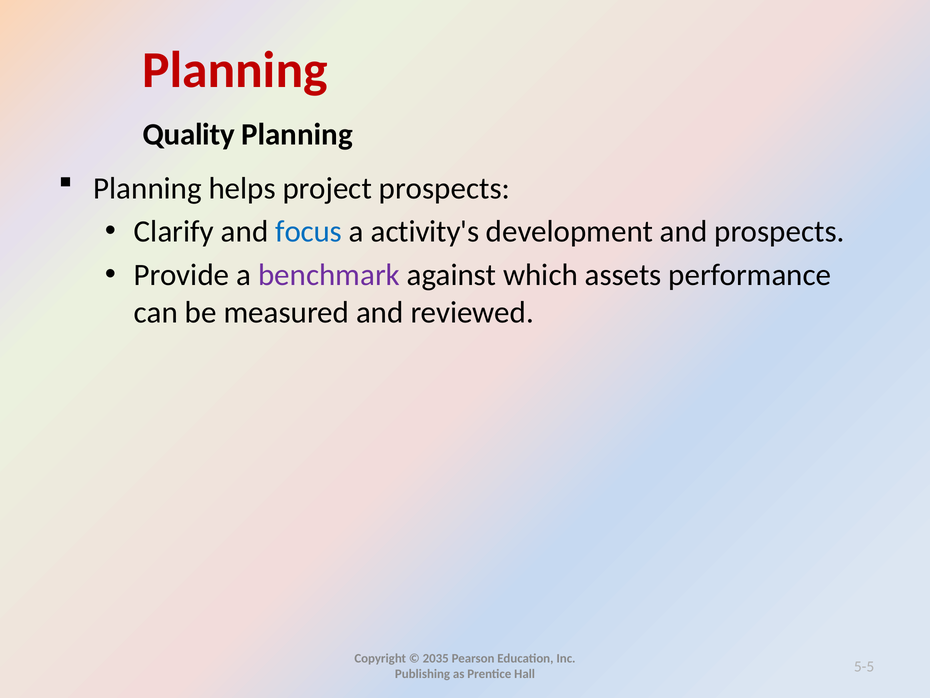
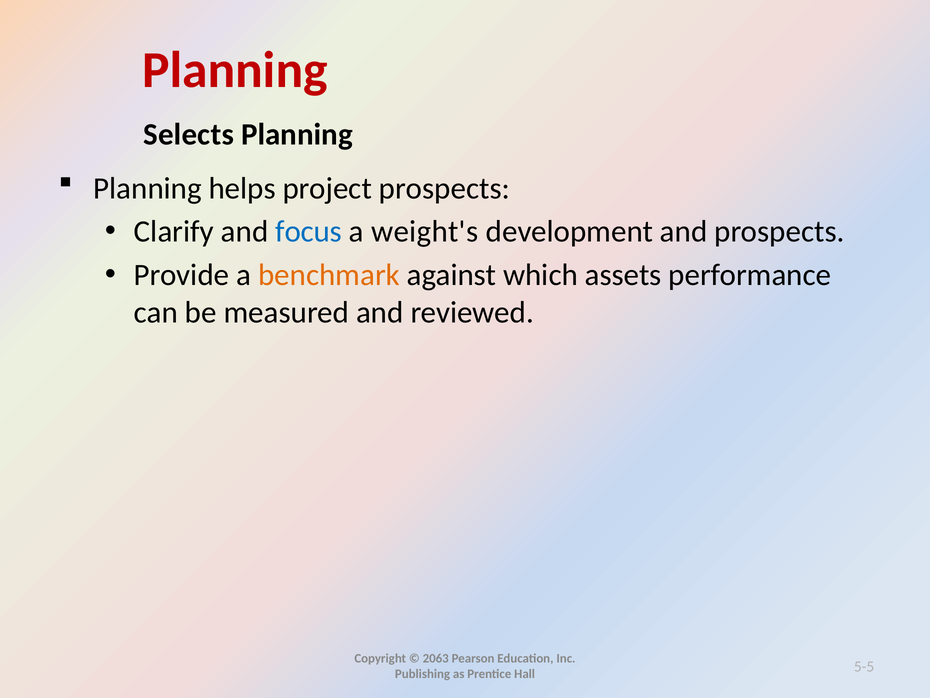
Quality: Quality -> Selects
activity's: activity's -> weight's
benchmark colour: purple -> orange
2035: 2035 -> 2063
